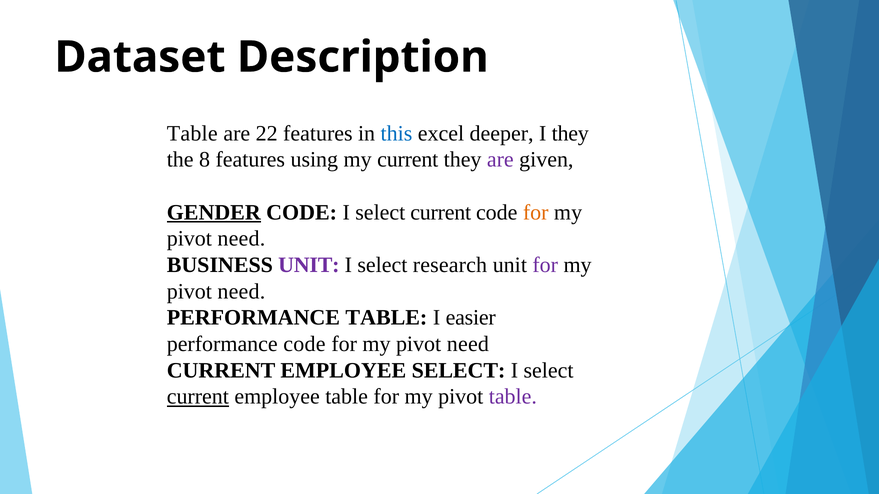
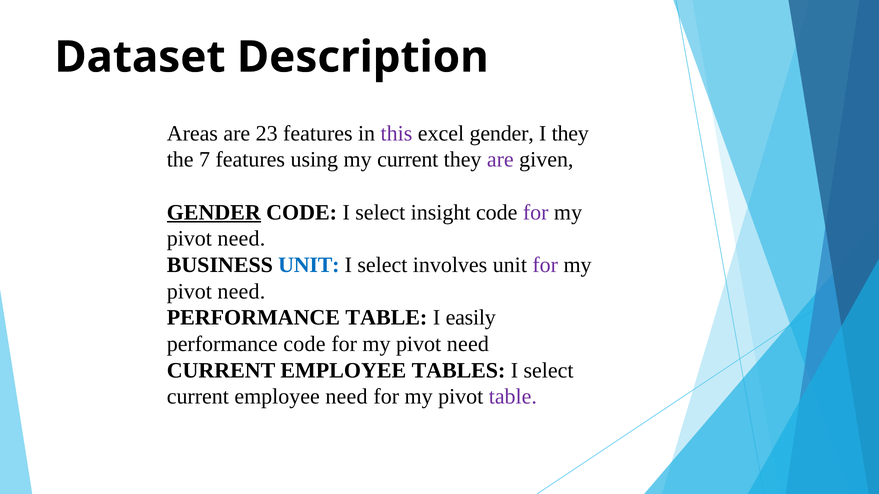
Table at (192, 133): Table -> Areas
22: 22 -> 23
this colour: blue -> purple
excel deeper: deeper -> gender
8: 8 -> 7
CODE I select current: current -> insight
for at (536, 213) colour: orange -> purple
UNIT at (309, 265) colour: purple -> blue
research: research -> involves
easier: easier -> easily
EMPLOYEE SELECT: SELECT -> TABLES
current at (198, 397) underline: present -> none
employee table: table -> need
